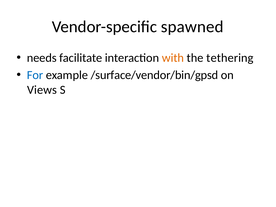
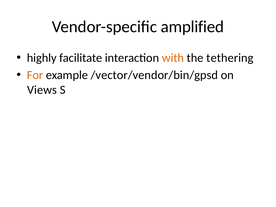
spawned: spawned -> amplified
needs: needs -> highly
For colour: blue -> orange
/surface/vendor/bin/gpsd: /surface/vendor/bin/gpsd -> /vector/vendor/bin/gpsd
